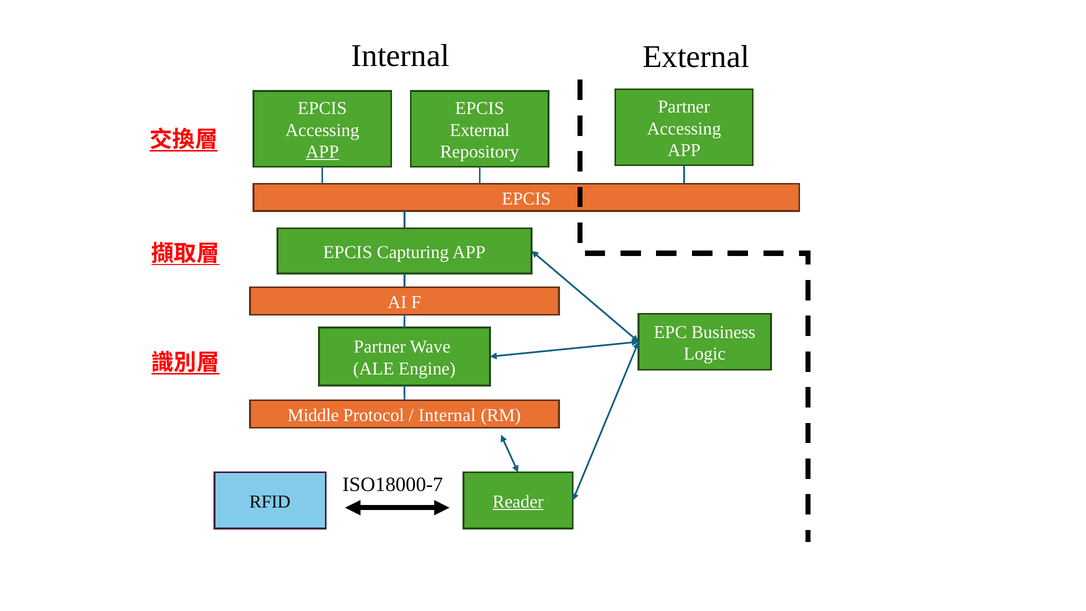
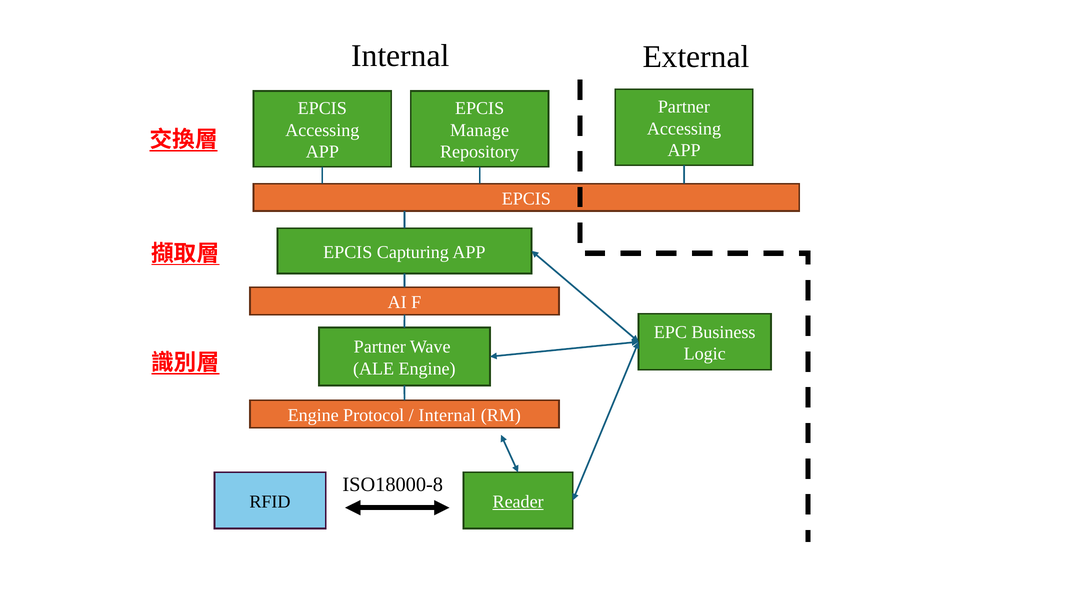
External at (480, 130): External -> Manage
APP at (322, 152) underline: present -> none
Middle at (313, 415): Middle -> Engine
ISO18000-7: ISO18000-7 -> ISO18000-8
